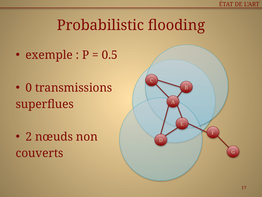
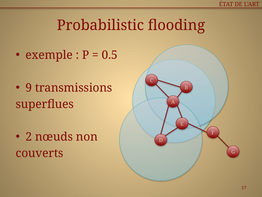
0: 0 -> 9
